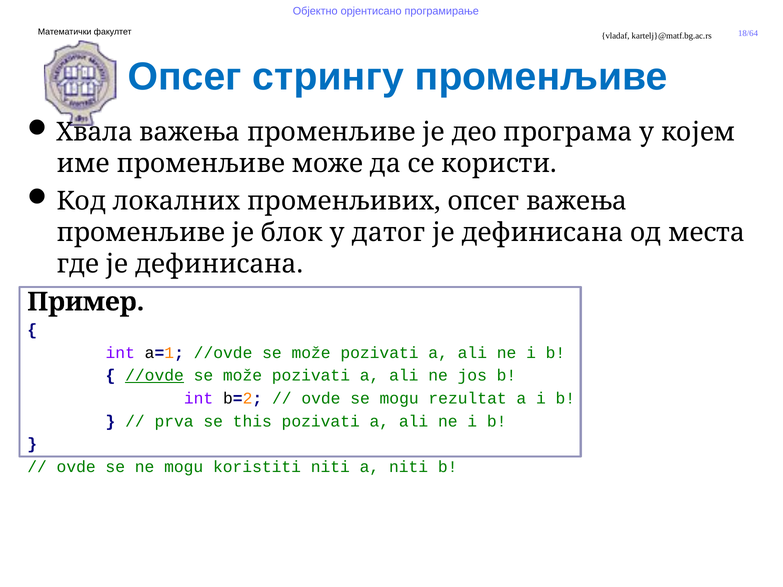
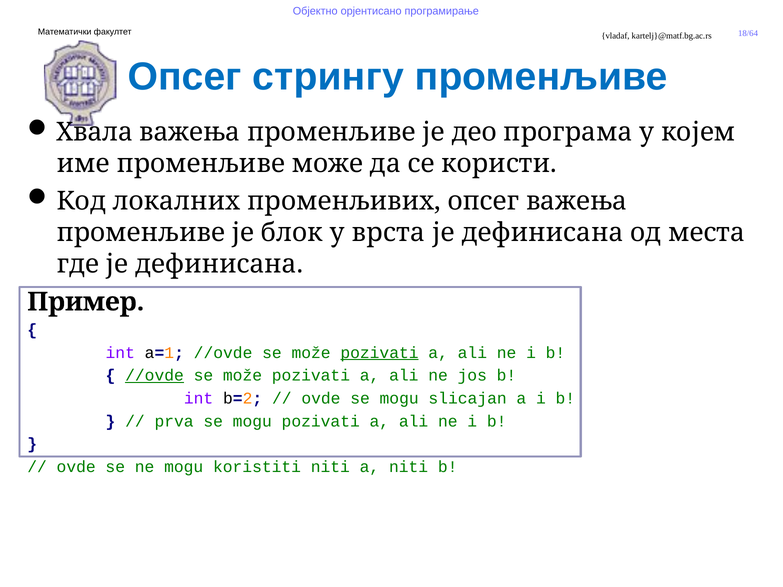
датог: датог -> врста
pozivati at (380, 353) underline: none -> present
rezultat: rezultat -> slicajan
this at (252, 421): this -> mogu
